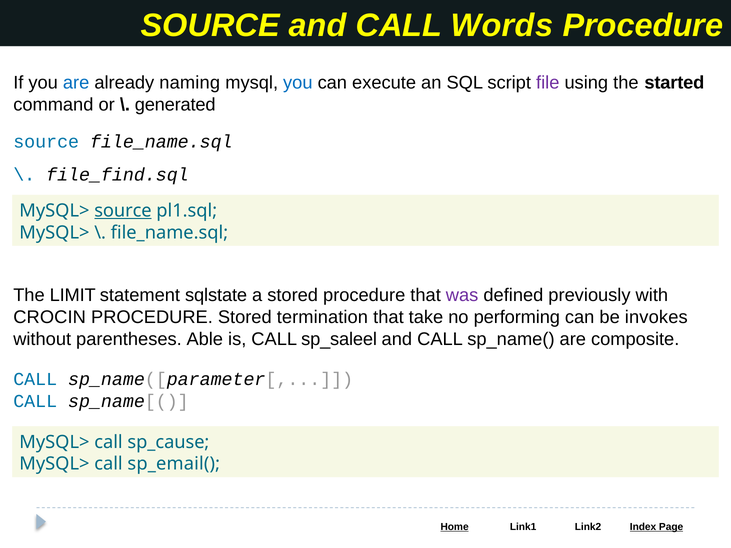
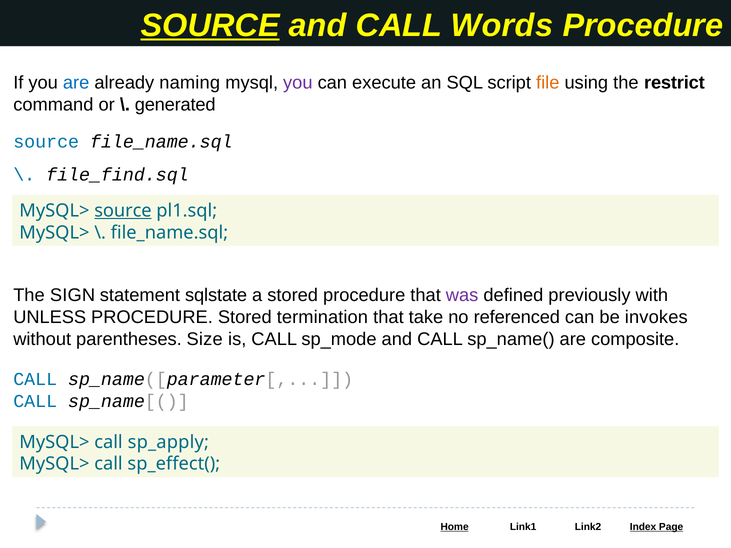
SOURCE at (210, 25) underline: none -> present
you at (298, 83) colour: blue -> purple
file colour: purple -> orange
started: started -> restrict
LIMIT: LIMIT -> SIGN
CROCIN: CROCIN -> UNLESS
performing: performing -> referenced
Able: Able -> Size
sp_saleel: sp_saleel -> sp_mode
sp_cause: sp_cause -> sp_apply
sp_email(: sp_email( -> sp_effect(
